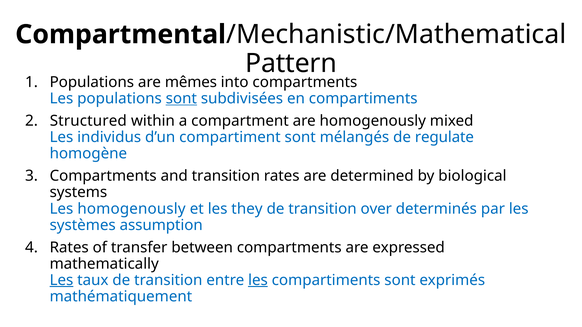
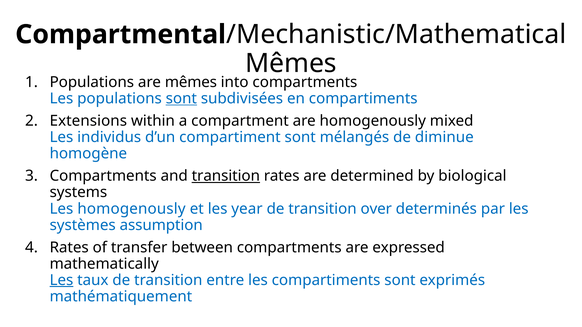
Pattern at (291, 63): Pattern -> Mêmes
Structured: Structured -> Extensions
regulate: regulate -> diminue
transition at (226, 176) underline: none -> present
they: they -> year
les at (258, 280) underline: present -> none
